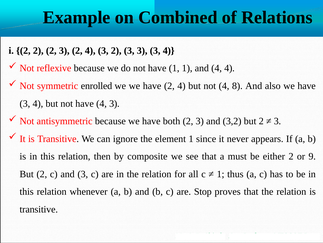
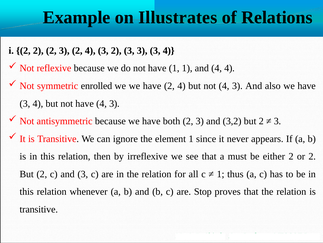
Combined: Combined -> Illustrates
not 4 8: 8 -> 3
composite: composite -> irreflexive
or 9: 9 -> 2
